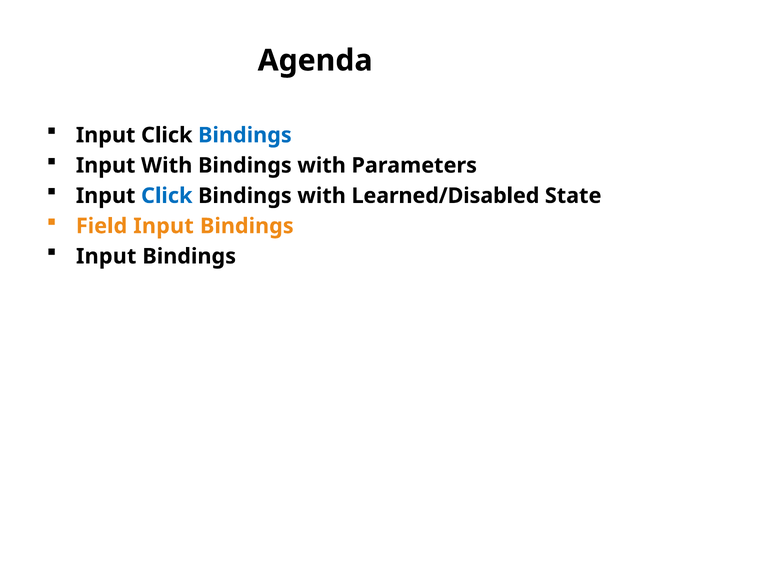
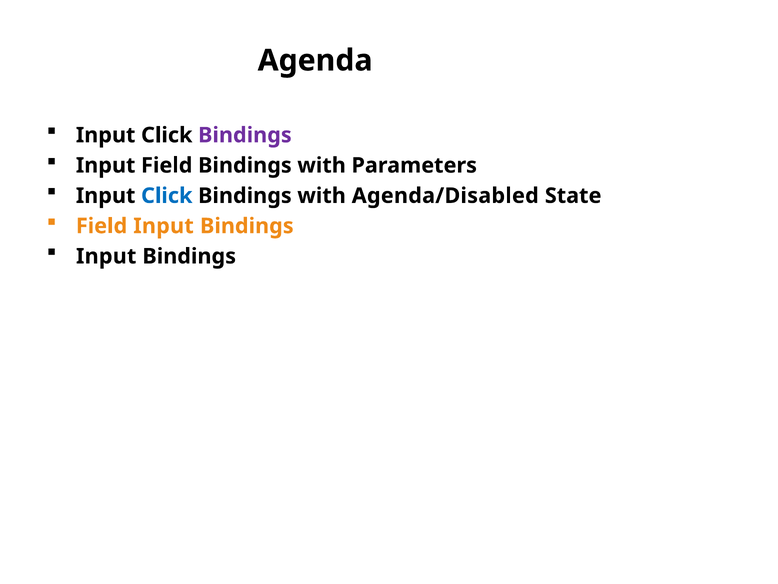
Bindings at (245, 135) colour: blue -> purple
Input With: With -> Field
Learned/Disabled: Learned/Disabled -> Agenda/Disabled
